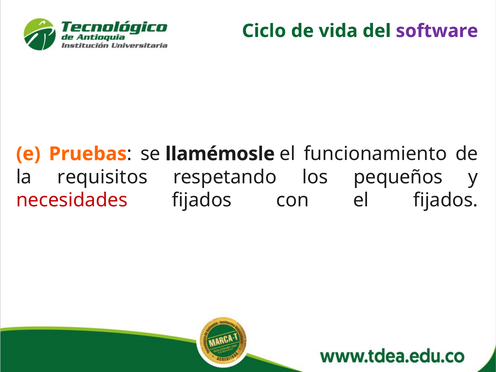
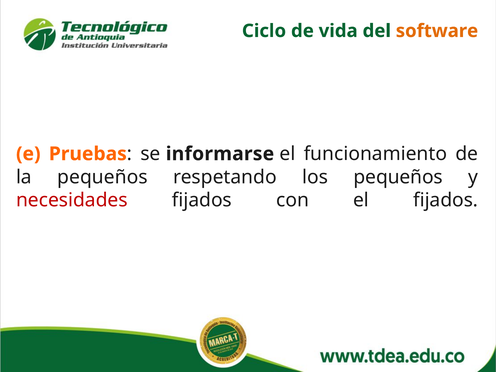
software colour: purple -> orange
llamémosle: llamémosle -> informarse
la requisitos: requisitos -> pequeños
